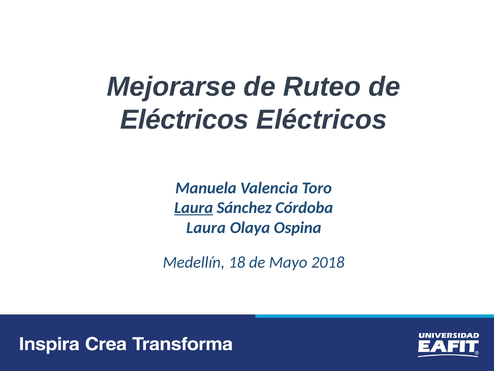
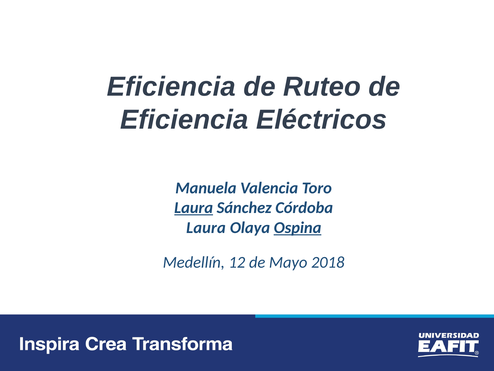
Mejorarse at (171, 87): Mejorarse -> Eficiencia
Eléctricos at (184, 120): Eléctricos -> Eficiencia
Ospina underline: none -> present
18: 18 -> 12
